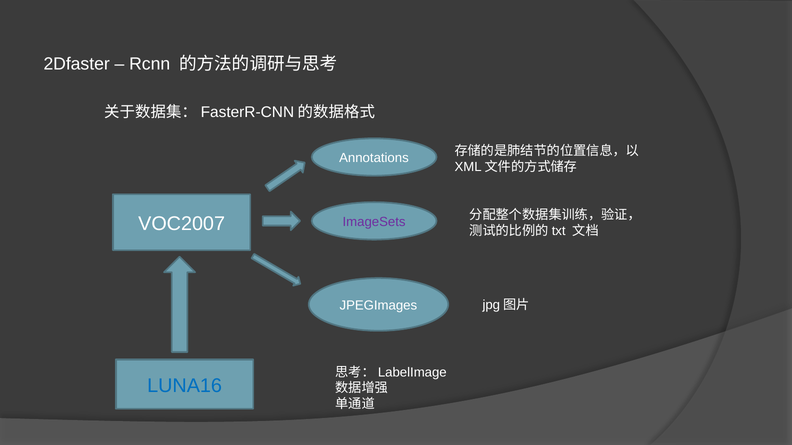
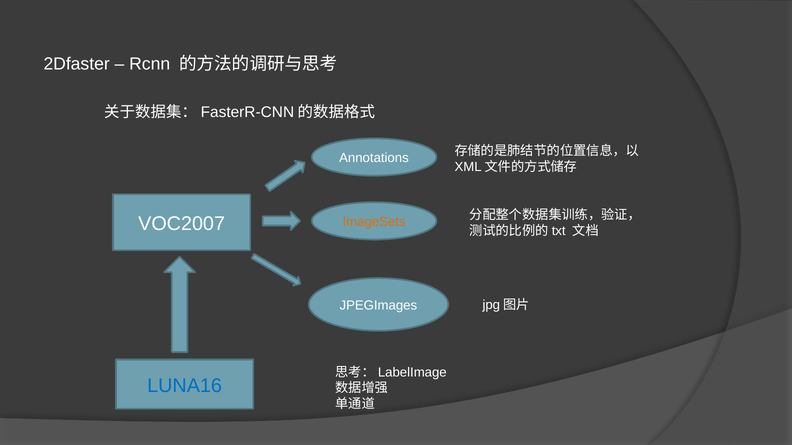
ImageSets colour: purple -> orange
